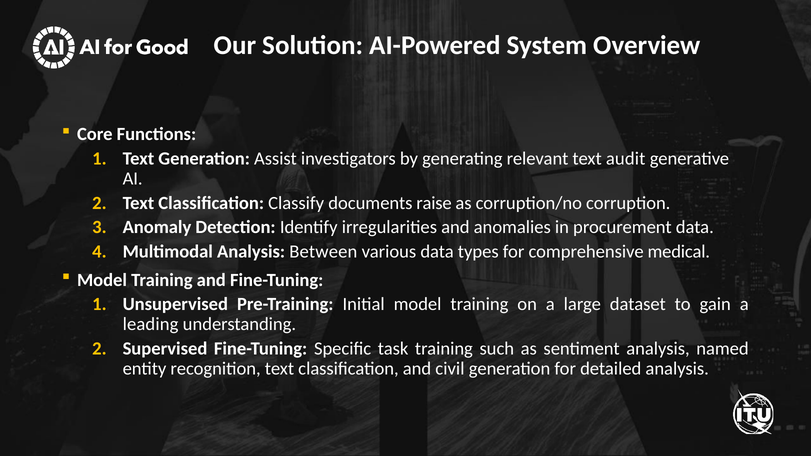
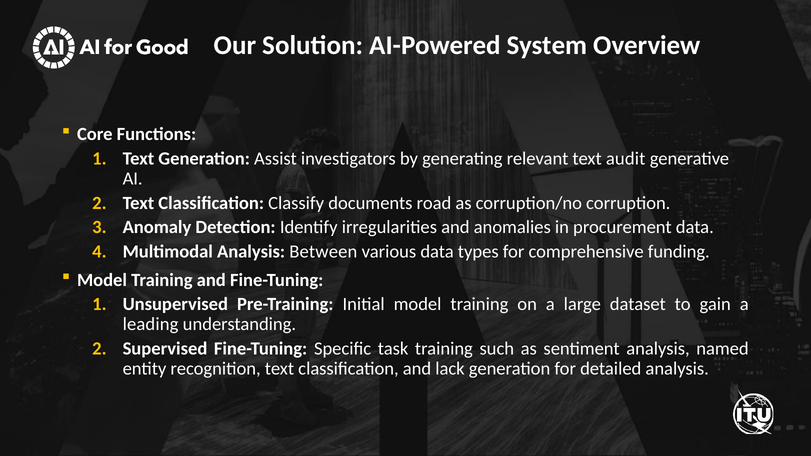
raise: raise -> road
medical: medical -> funding
civil: civil -> lack
